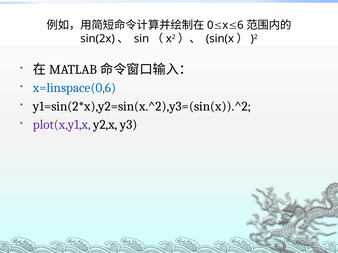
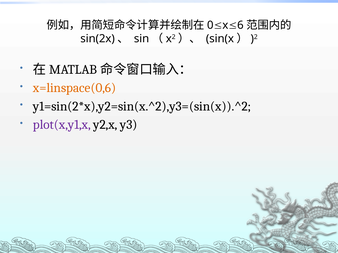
x=linspace(0,6 colour: blue -> orange
